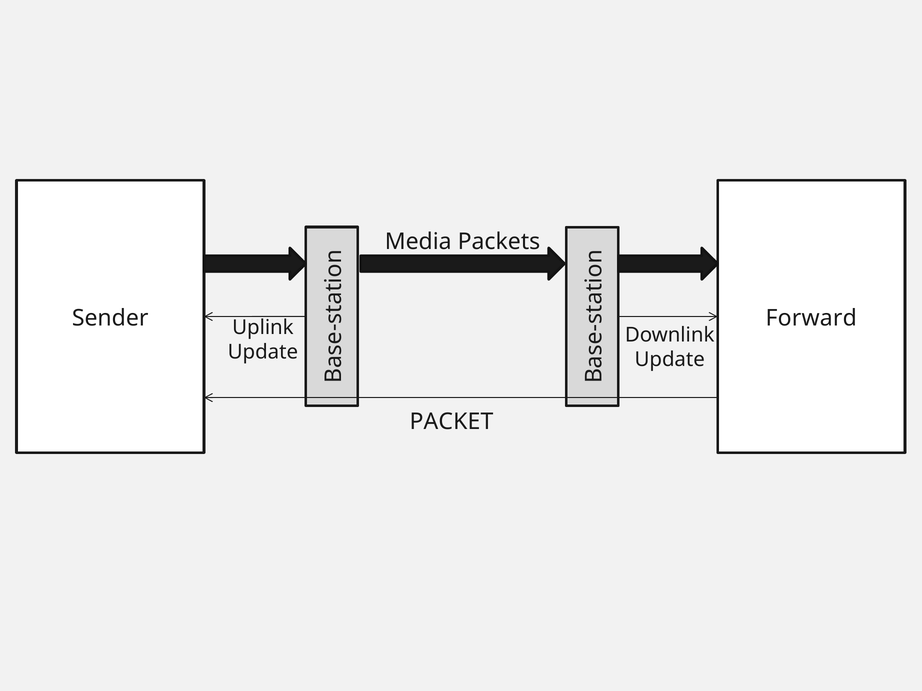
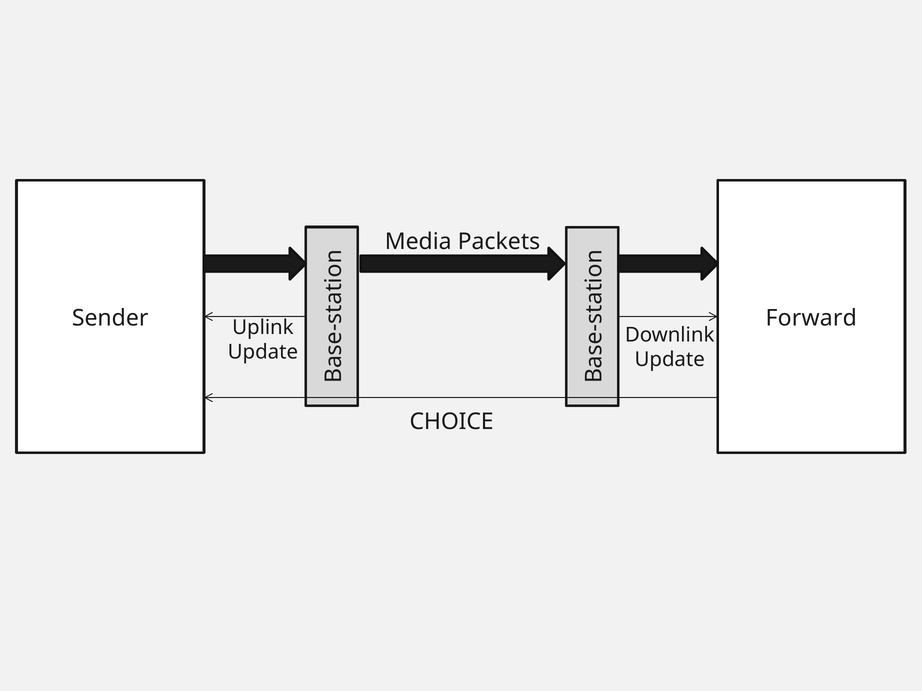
PACKET: PACKET -> CHOICE
